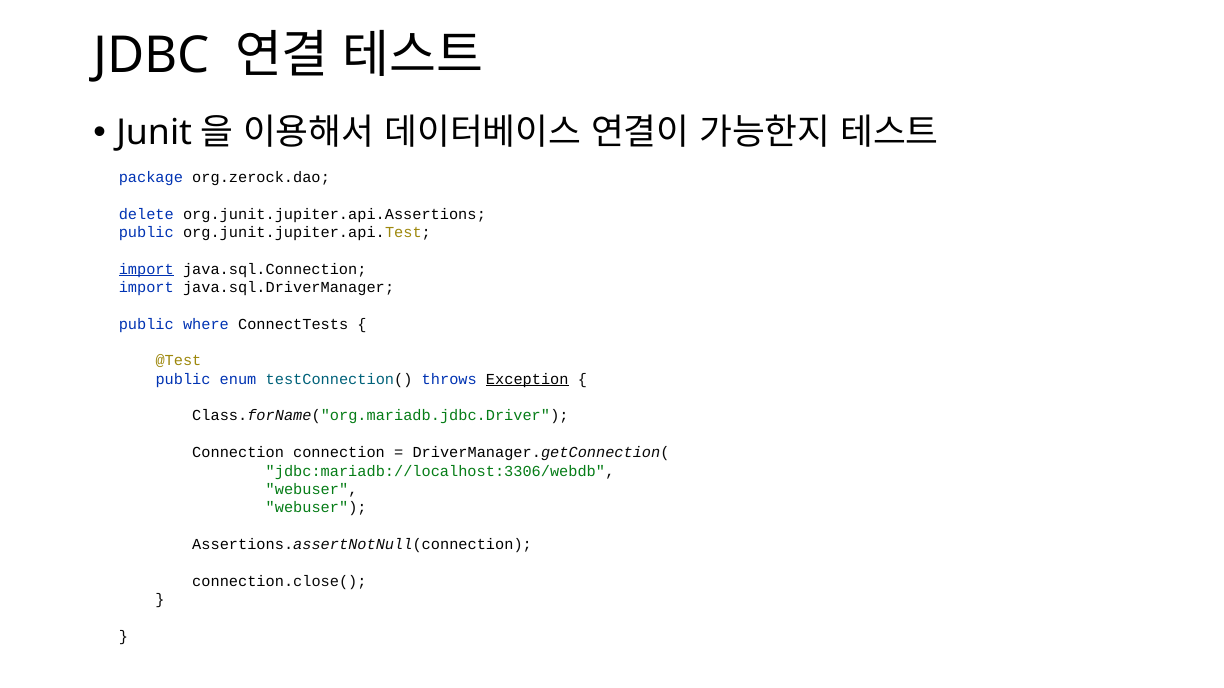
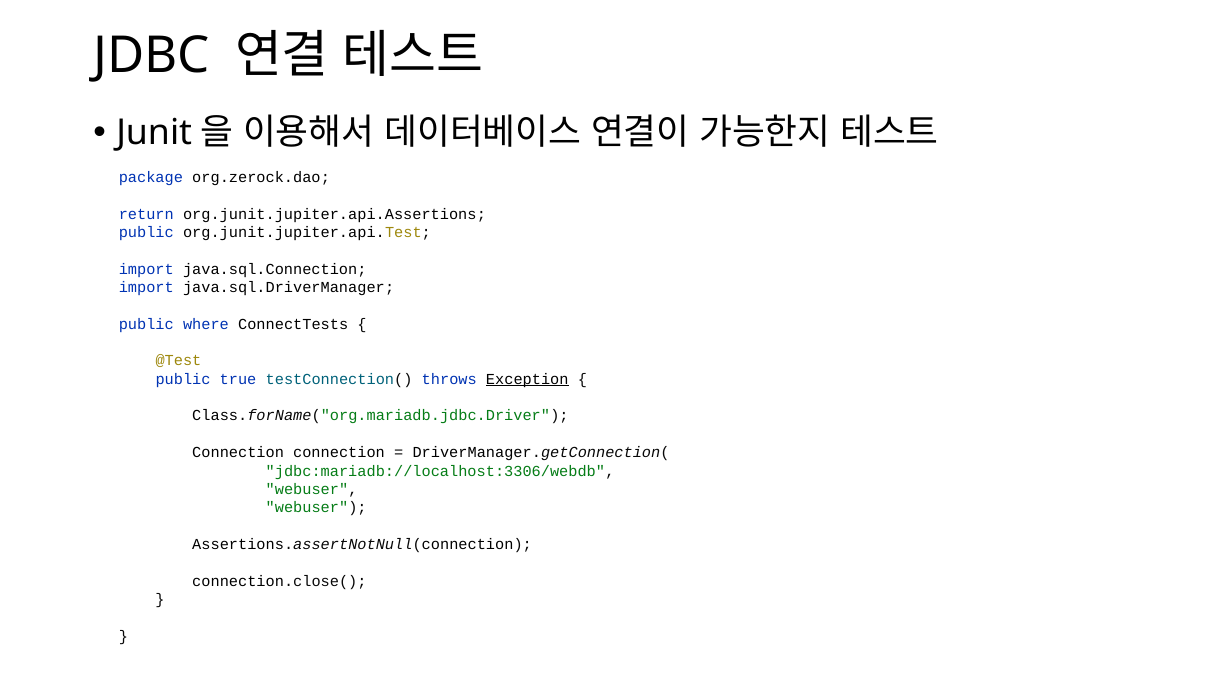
delete: delete -> return
import at (146, 269) underline: present -> none
enum: enum -> true
